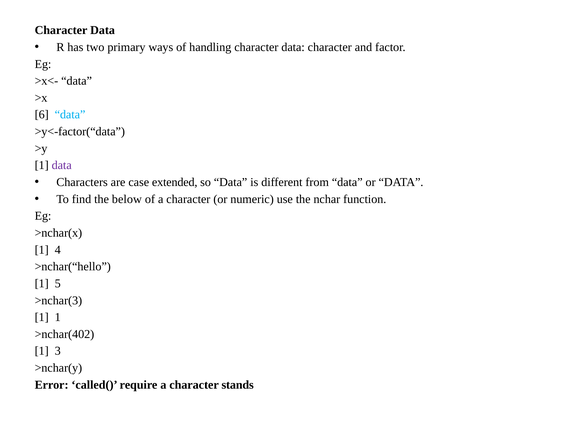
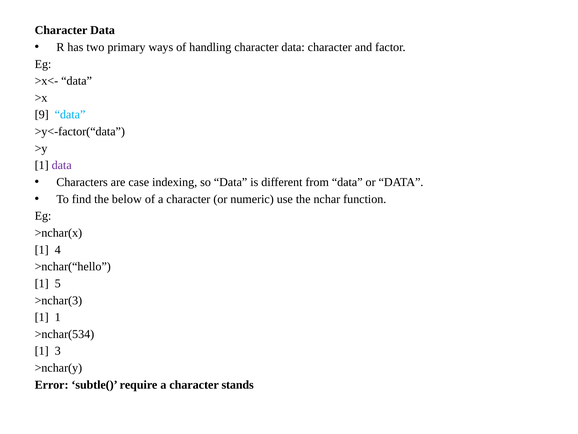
6: 6 -> 9
extended: extended -> indexing
>nchar(402: >nchar(402 -> >nchar(534
called(: called( -> subtle(
